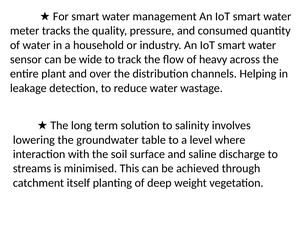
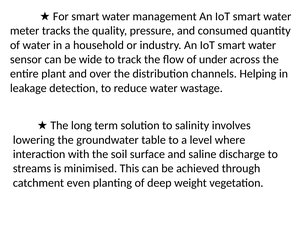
heavy: heavy -> under
itself: itself -> even
